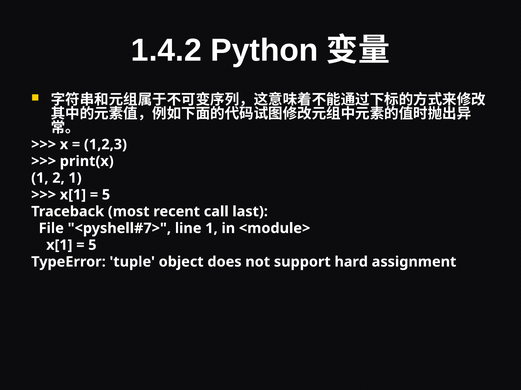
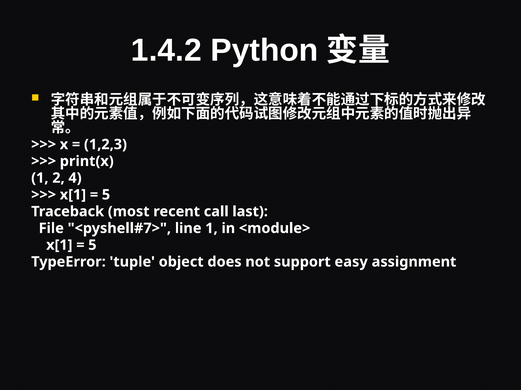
2 1: 1 -> 4
hard: hard -> easy
